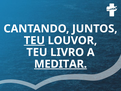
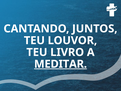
TEU at (34, 40) underline: present -> none
